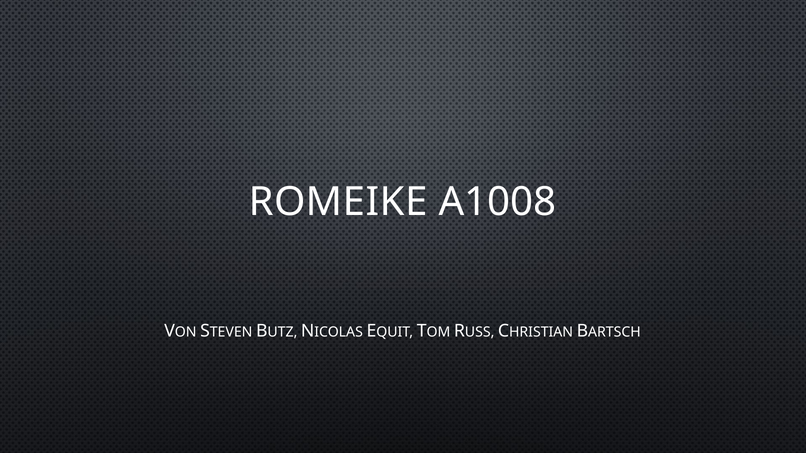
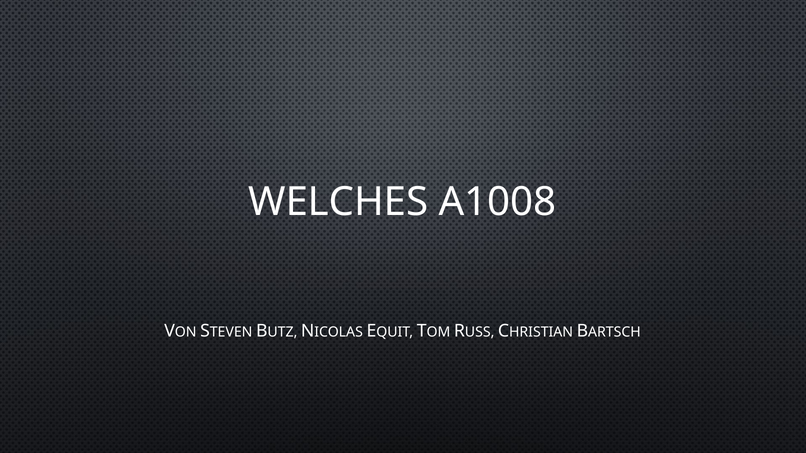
ROMEIKE: ROMEIKE -> WELCHES
